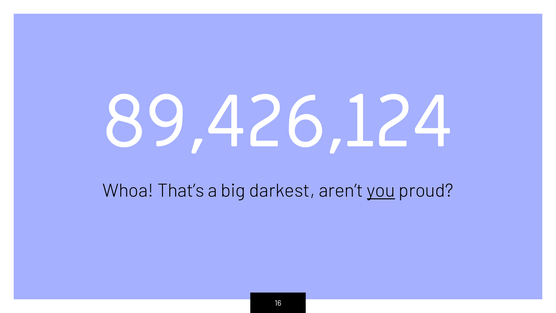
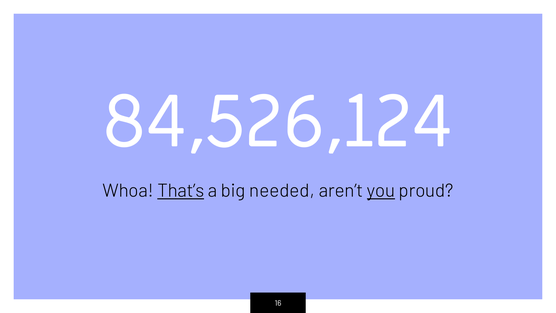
89,426,124: 89,426,124 -> 84,526,124
That’s underline: none -> present
darkest: darkest -> needed
